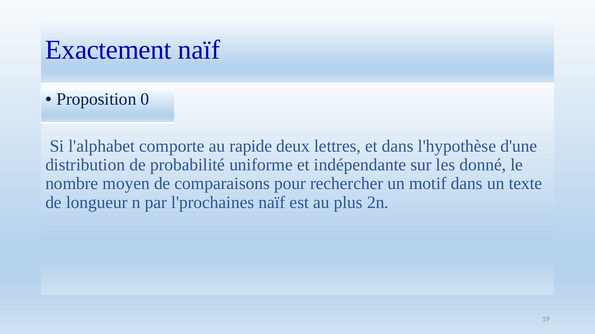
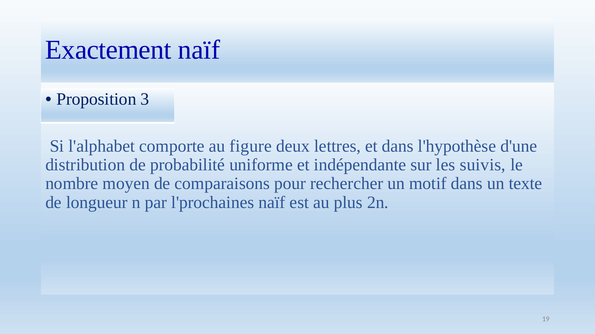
0: 0 -> 3
rapide: rapide -> figure
donné: donné -> suivis
